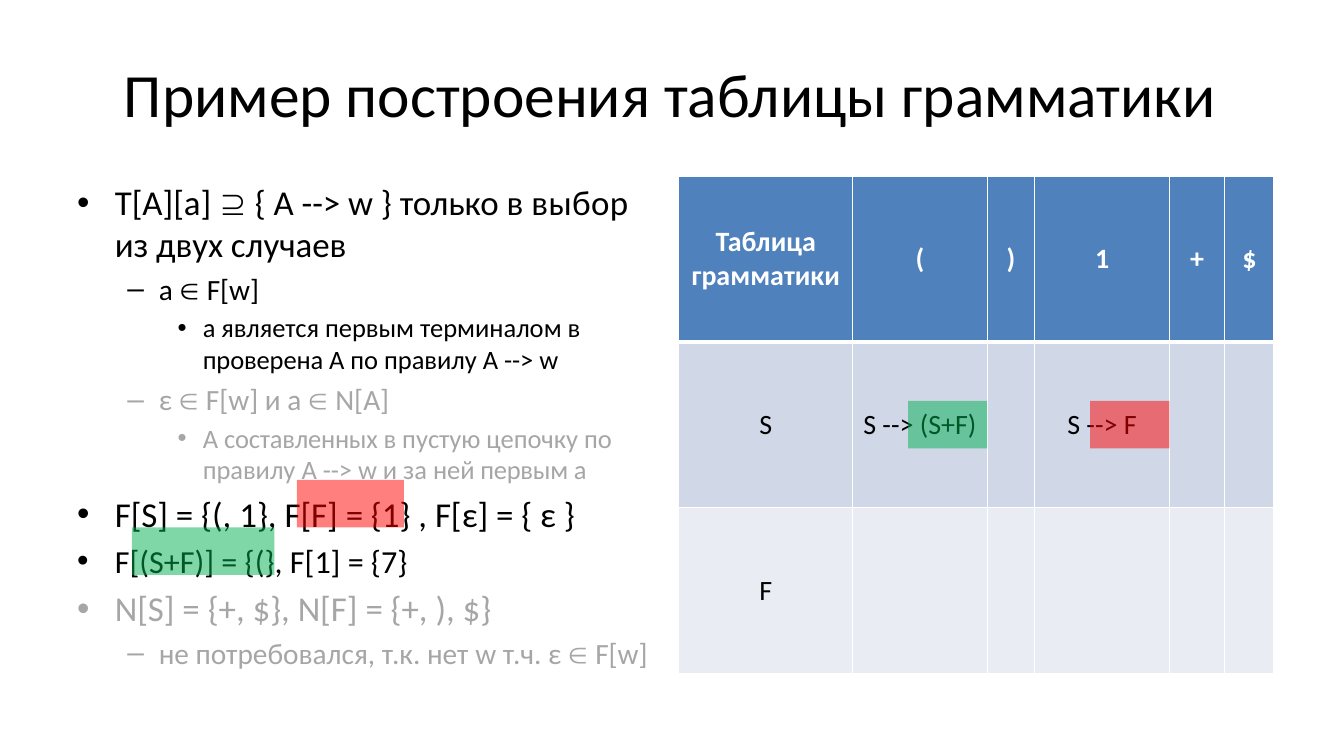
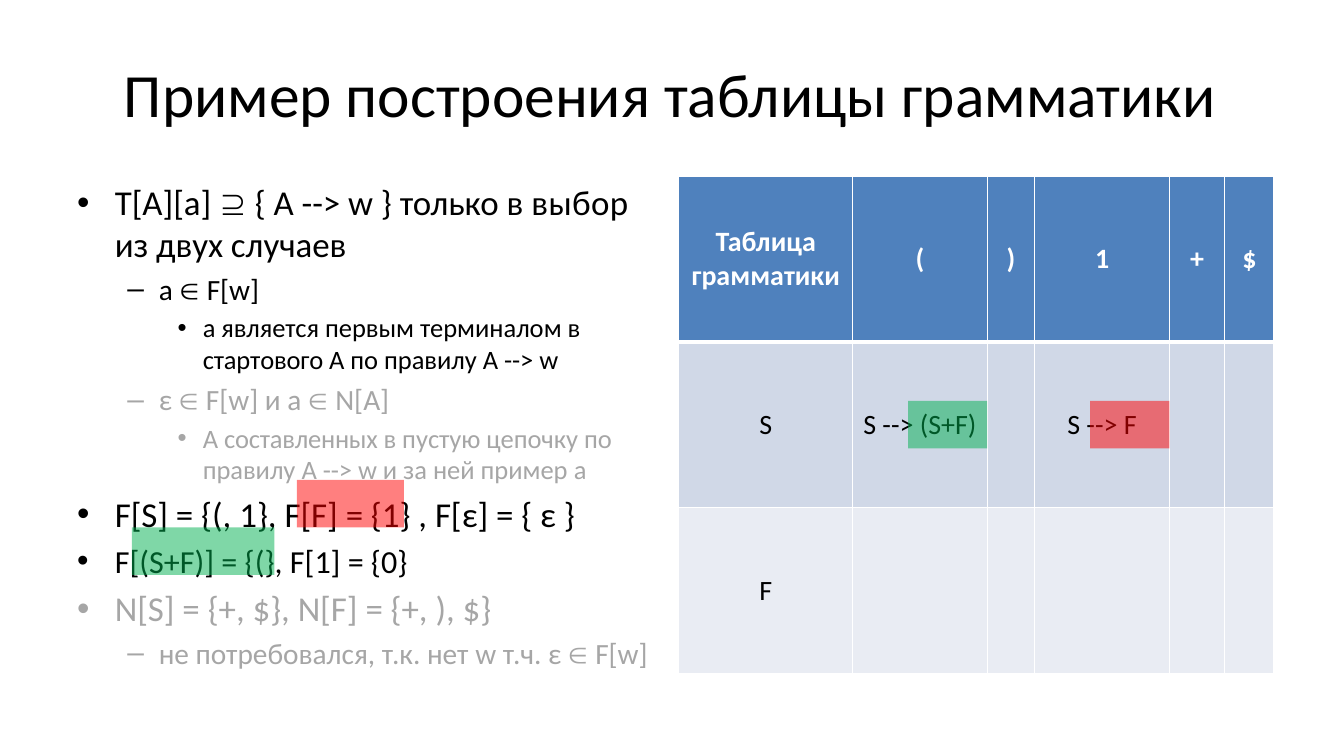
проверена: проверена -> стартового
ней первым: первым -> пример
7: 7 -> 0
